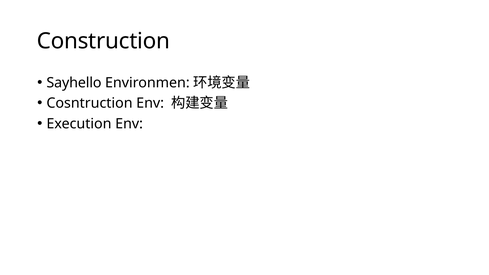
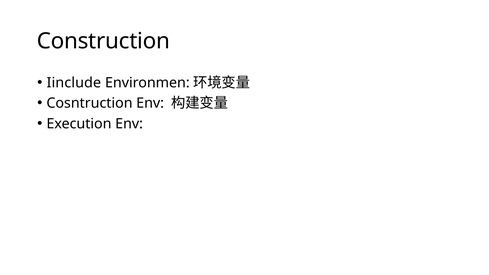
Sayhello: Sayhello -> Iinclude
